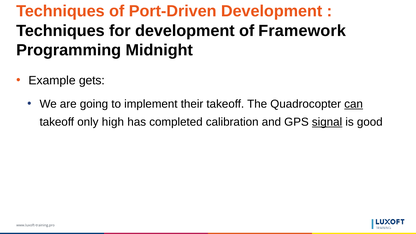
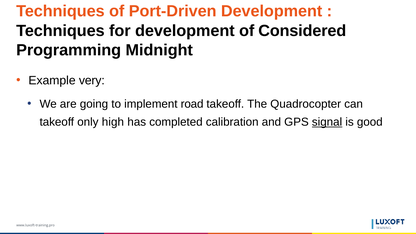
Framework: Framework -> Considered
gets: gets -> very
their: their -> road
can underline: present -> none
